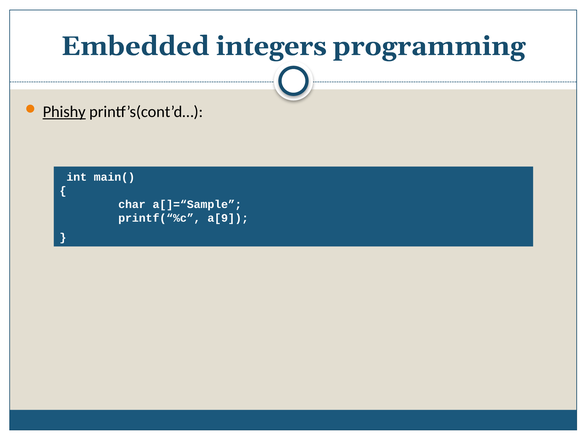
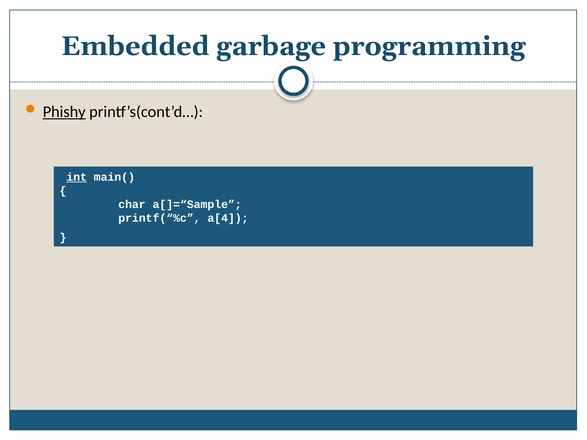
integers: integers -> garbage
int underline: none -> present
a[9: a[9 -> a[4
